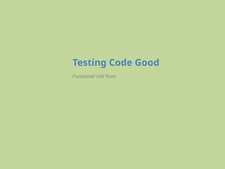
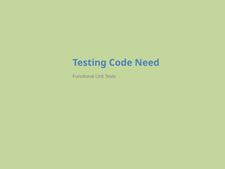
Good: Good -> Need
